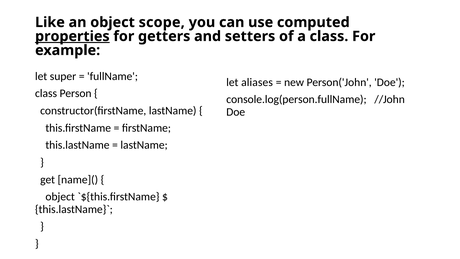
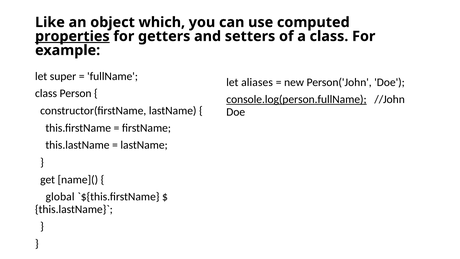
scope: scope -> which
console.log(person.fullName underline: none -> present
object at (60, 197): object -> global
